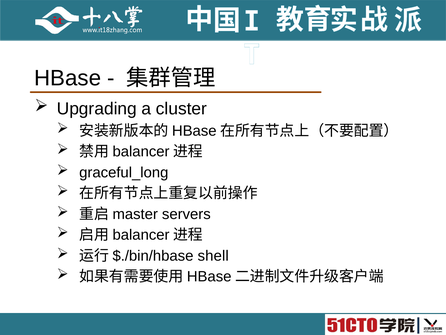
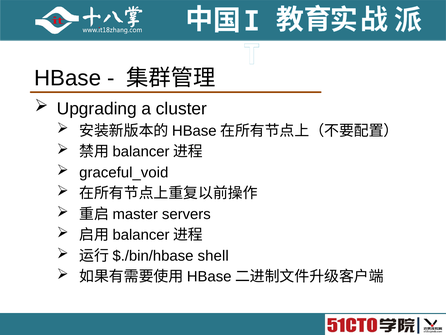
graceful_long: graceful_long -> graceful_void
